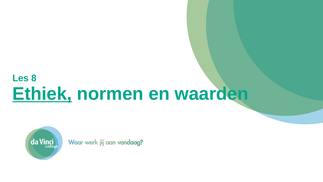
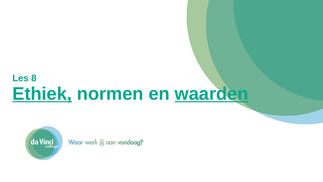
waarden underline: none -> present
